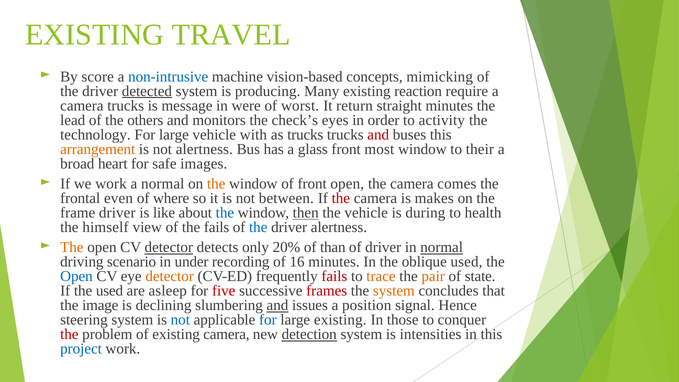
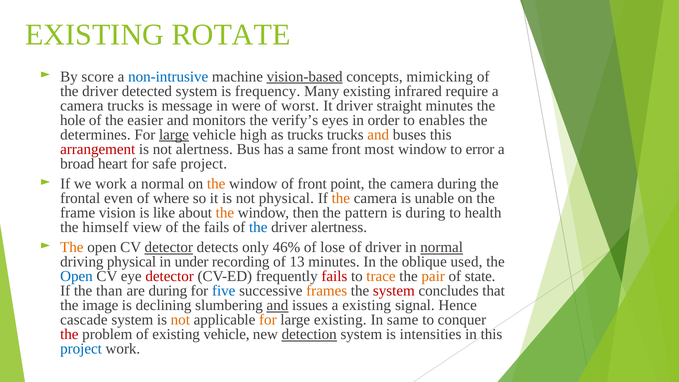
TRAVEL: TRAVEL -> ROTATE
vision-based underline: none -> present
detected underline: present -> none
producing: producing -> frequency
reaction: reaction -> infrared
It return: return -> driver
lead: lead -> hole
others: others -> easier
check’s: check’s -> verify’s
activity: activity -> enables
technology: technology -> determines
large at (174, 135) underline: none -> present
with: with -> high
and at (378, 135) colour: red -> orange
arrangement colour: orange -> red
a glass: glass -> same
their: their -> error
safe images: images -> project
front open: open -> point
camera comes: comes -> during
not between: between -> physical
the at (341, 198) colour: red -> orange
makes: makes -> unable
frame driver: driver -> vision
the at (225, 213) colour: blue -> orange
then underline: present -> none
the vehicle: vehicle -> pattern
20%: 20% -> 46%
than: than -> lose
driving scenario: scenario -> physical
16: 16 -> 13
detector at (170, 276) colour: orange -> red
the used: used -> than
are asleep: asleep -> during
five colour: red -> blue
frames colour: red -> orange
system at (394, 291) colour: orange -> red
a position: position -> existing
steering: steering -> cascade
not at (180, 320) colour: blue -> orange
for at (268, 320) colour: blue -> orange
In those: those -> same
existing camera: camera -> vehicle
